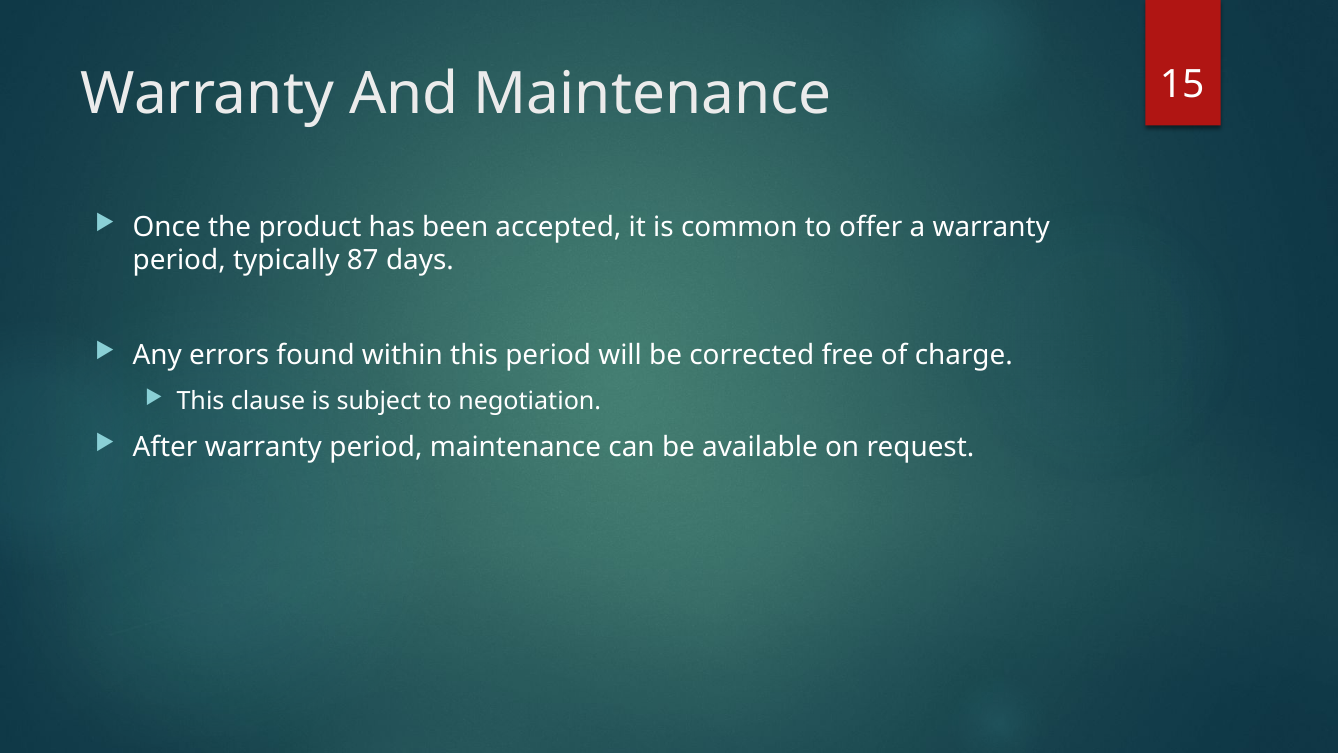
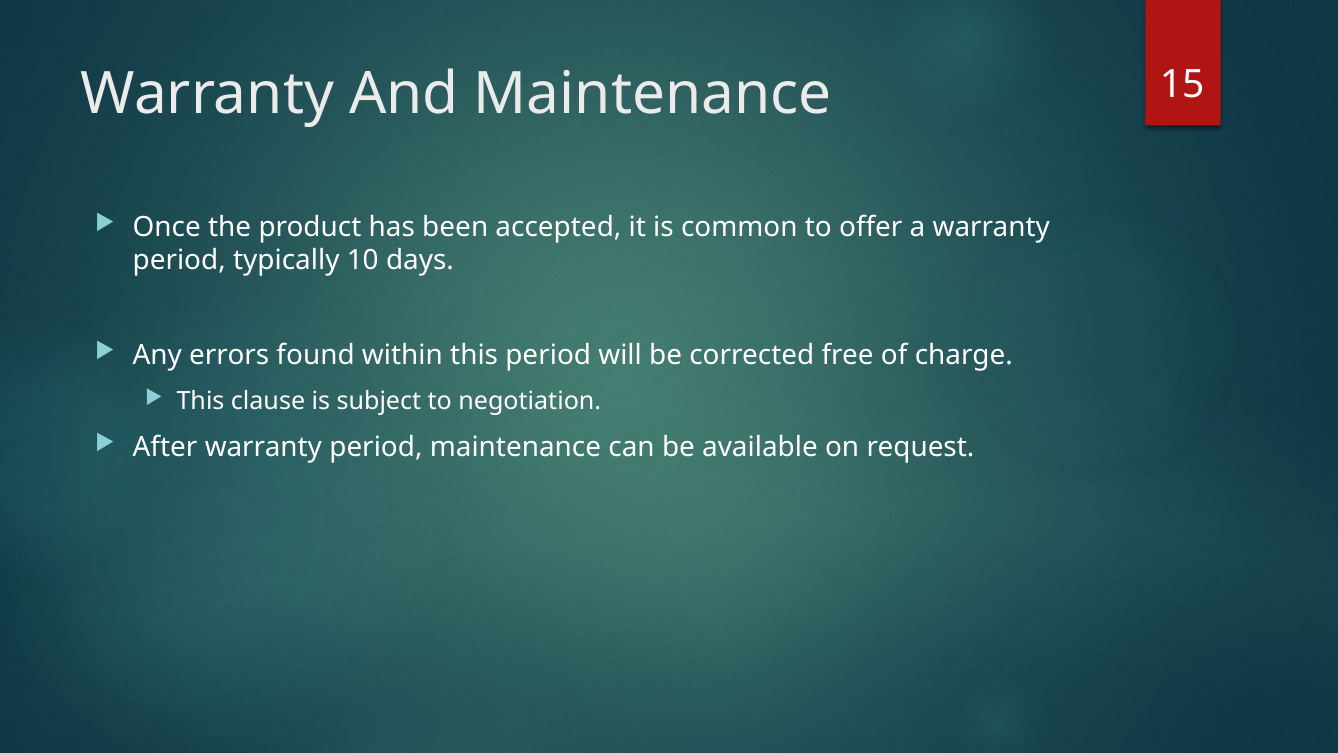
87: 87 -> 10
